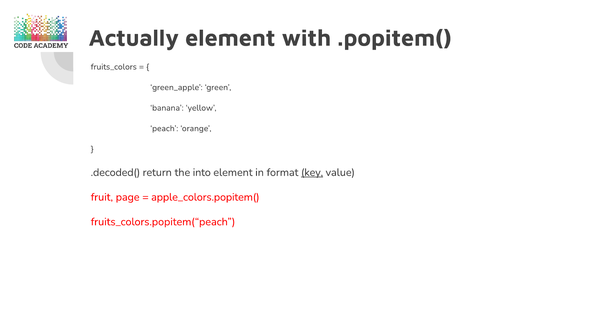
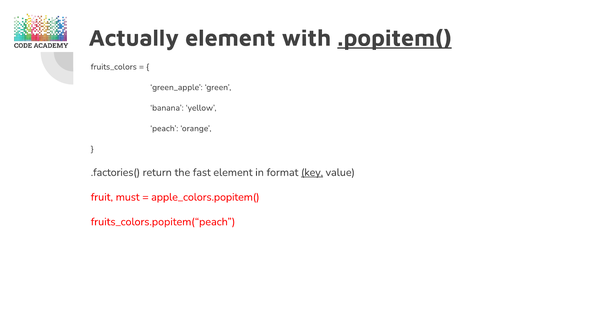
.popitem( underline: none -> present
.decoded(: .decoded( -> .factories(
into: into -> fast
page: page -> must
